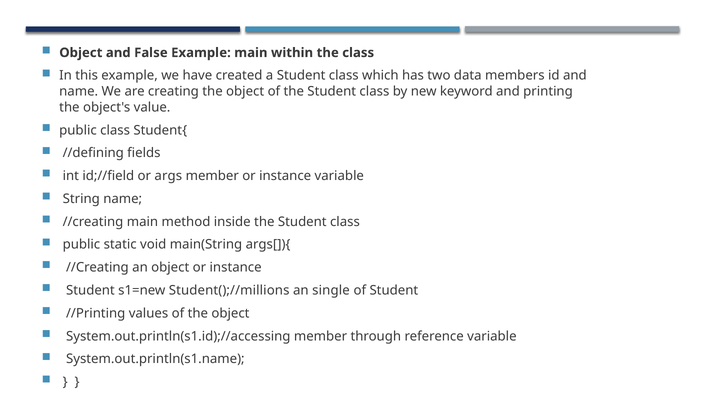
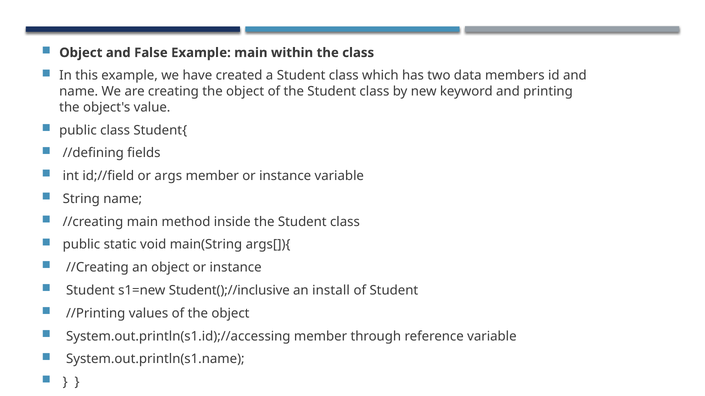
Student();//millions: Student();//millions -> Student();//inclusive
single: single -> install
